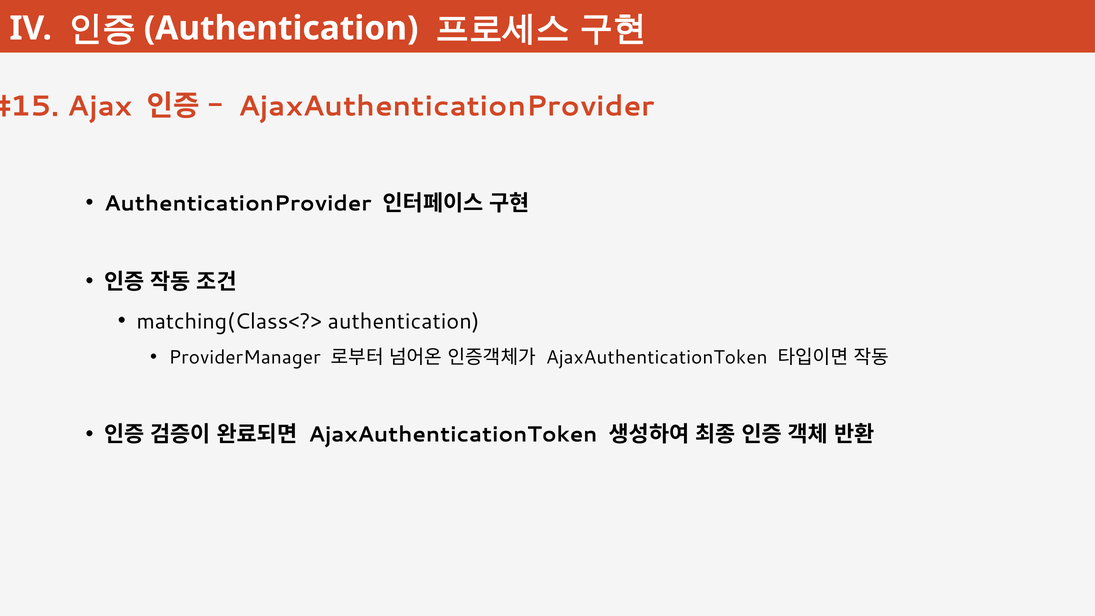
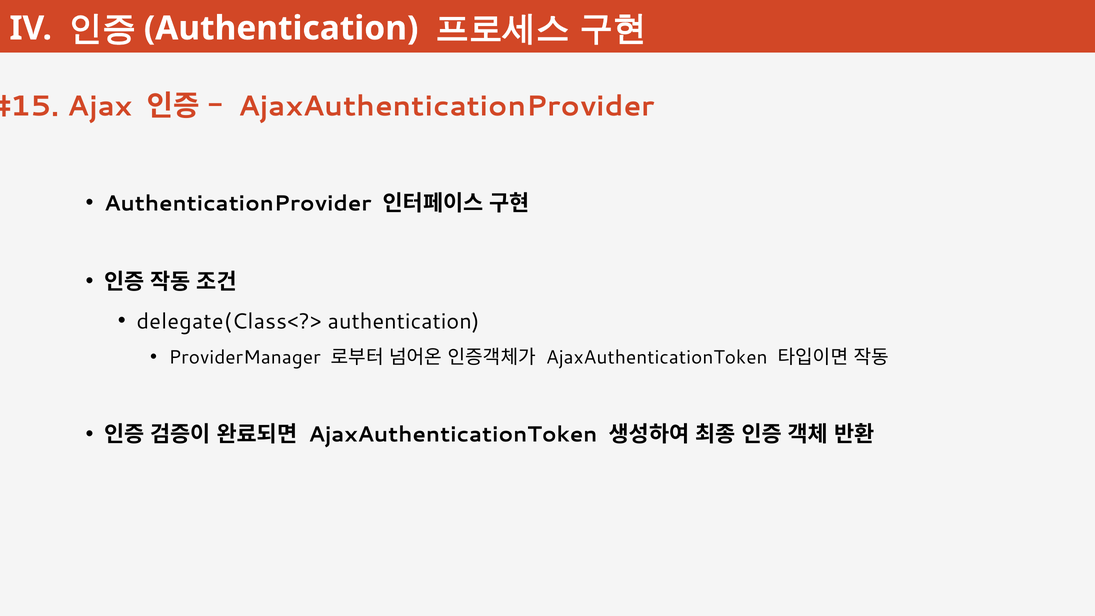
matching(Class<?>: matching(Class<?> -> delegate(Class<?>
